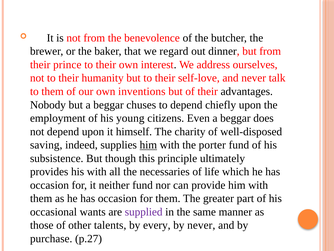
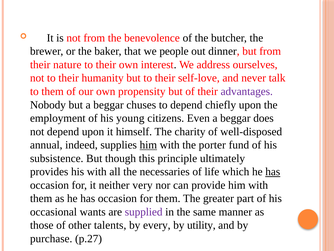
regard: regard -> people
prince: prince -> nature
inventions: inventions -> propensity
advantages colour: black -> purple
saving: saving -> annual
has at (273, 171) underline: none -> present
neither fund: fund -> very
by never: never -> utility
